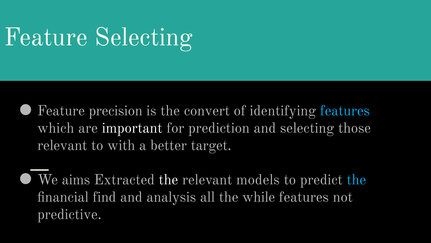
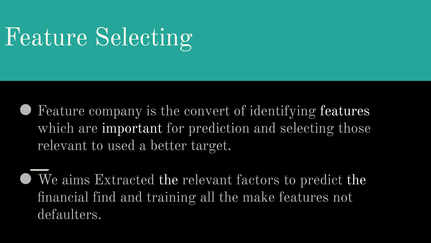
precision: precision -> company
features at (345, 110) colour: light blue -> white
with: with -> used
models: models -> factors
the at (356, 179) colour: light blue -> white
analysis: analysis -> training
while: while -> make
predictive: predictive -> defaulters
